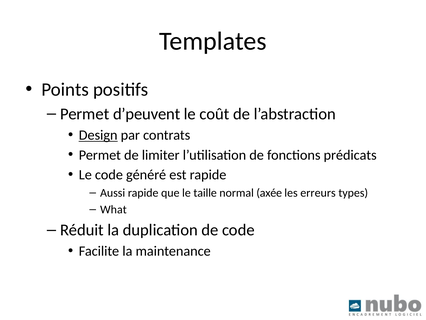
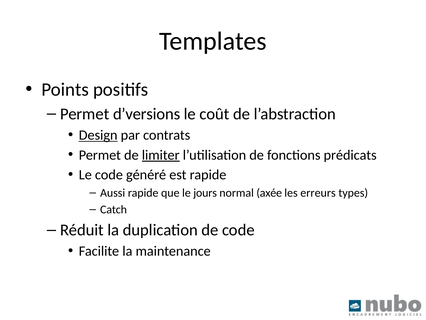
d’peuvent: d’peuvent -> d’versions
limiter underline: none -> present
taille: taille -> jours
What: What -> Catch
